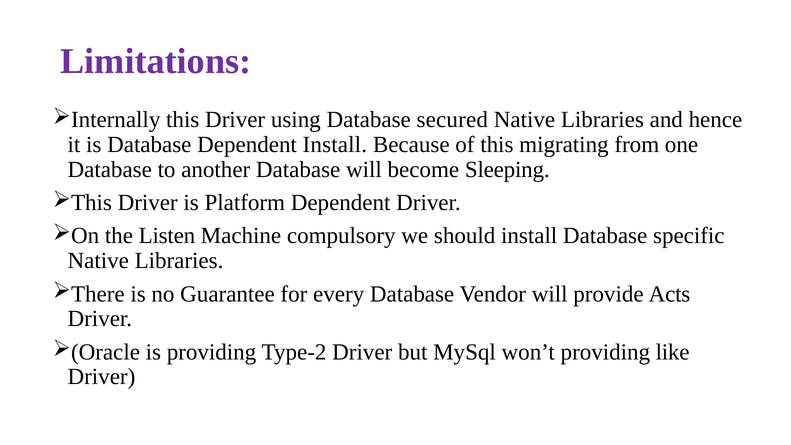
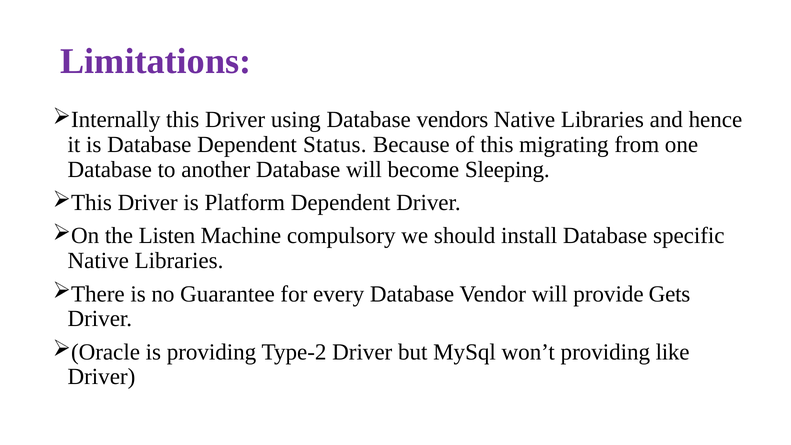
secured: secured -> vendors
Dependent Install: Install -> Status
Acts: Acts -> Gets
